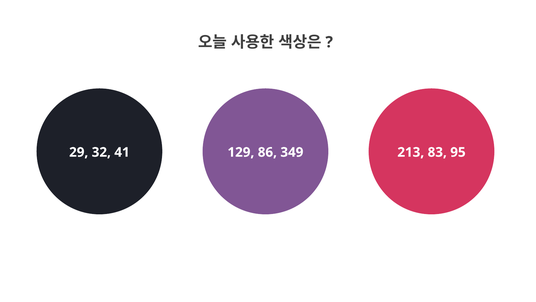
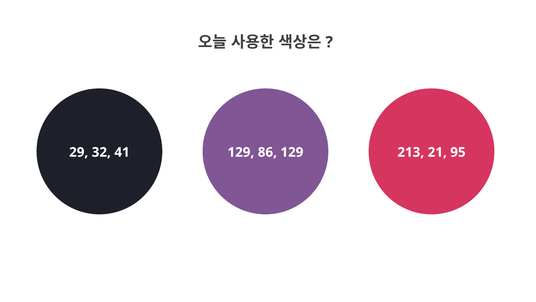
86 349: 349 -> 129
83: 83 -> 21
